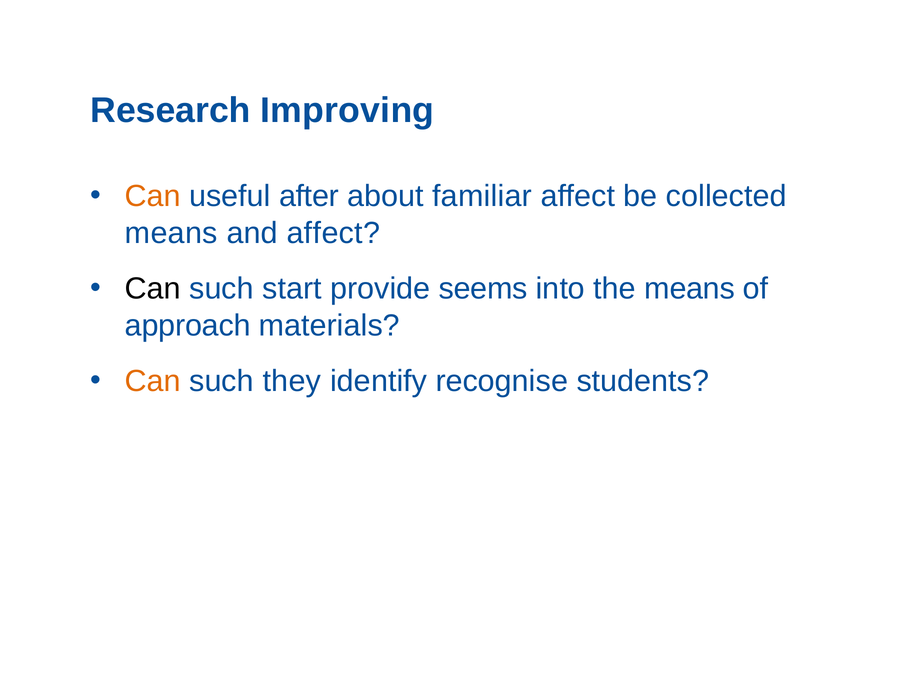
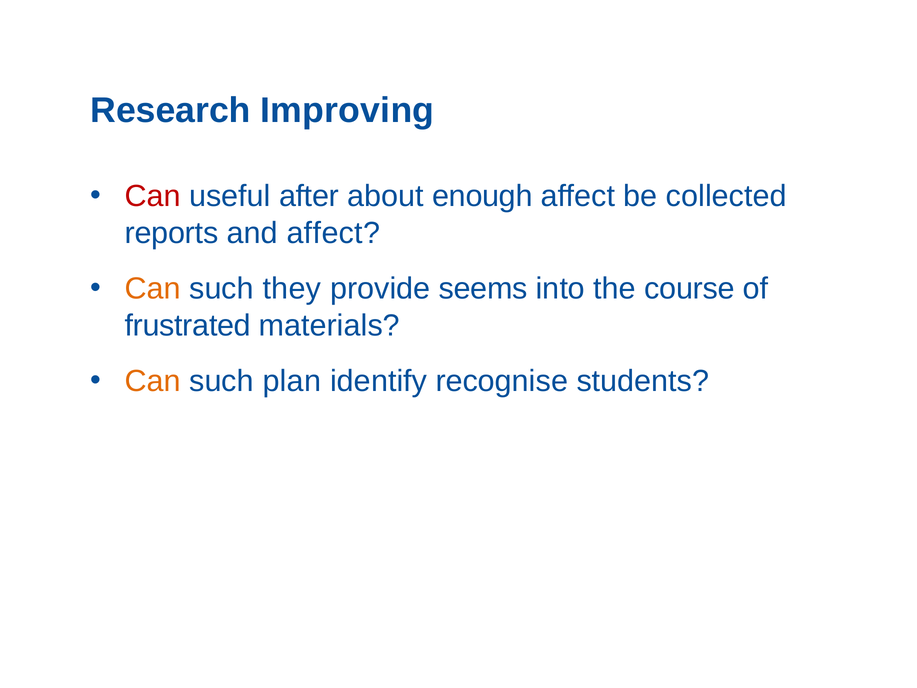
Can at (153, 196) colour: orange -> red
familiar: familiar -> enough
means at (171, 233): means -> reports
Can at (153, 289) colour: black -> orange
start: start -> they
the means: means -> course
approach: approach -> frustrated
they: they -> plan
